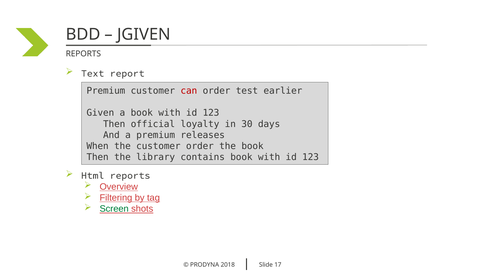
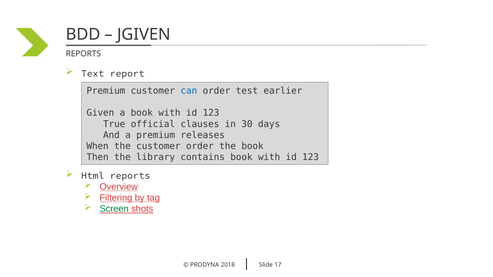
can colour: red -> blue
Then at (114, 124): Then -> True
loyalty: loyalty -> clauses
